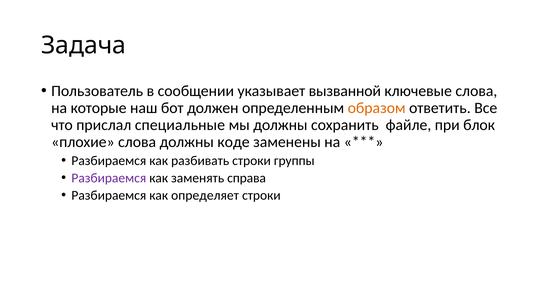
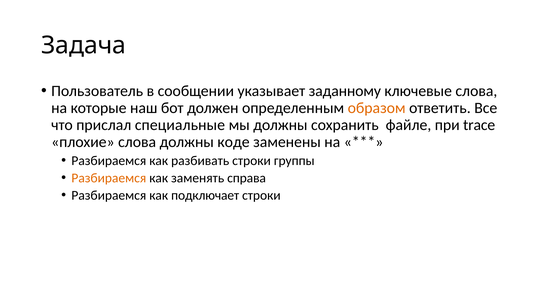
вызванной: вызванной -> заданному
блок: блок -> trace
Разбираемся at (109, 178) colour: purple -> orange
определяет: определяет -> подключает
